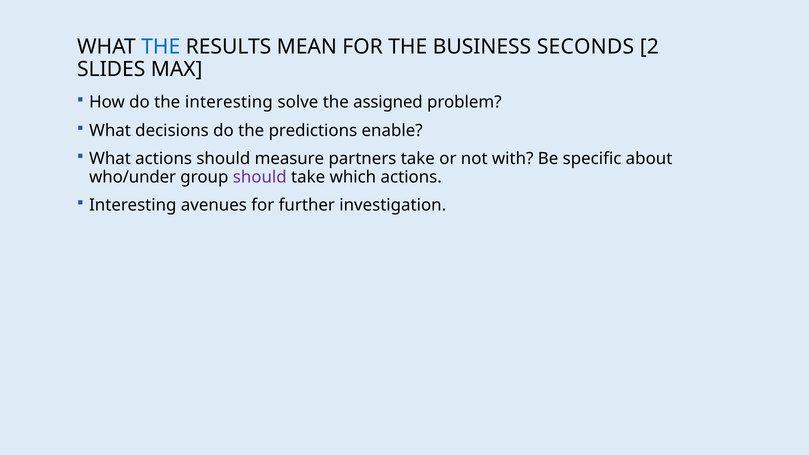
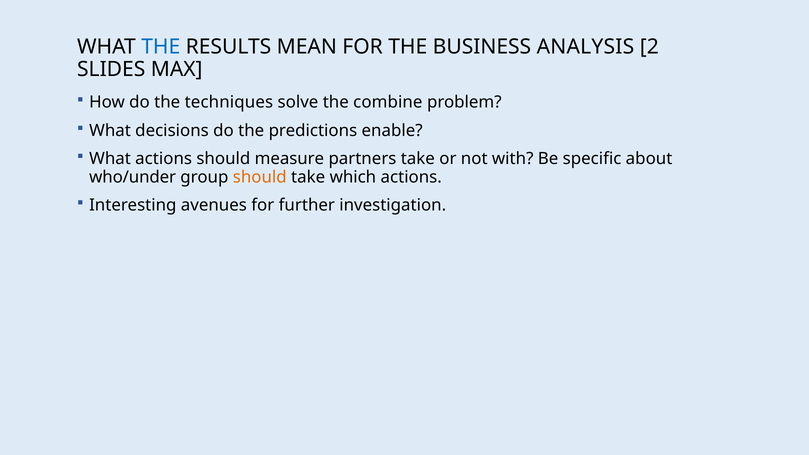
SECONDS: SECONDS -> ANALYSIS
the interesting: interesting -> techniques
assigned: assigned -> combine
should at (260, 177) colour: purple -> orange
